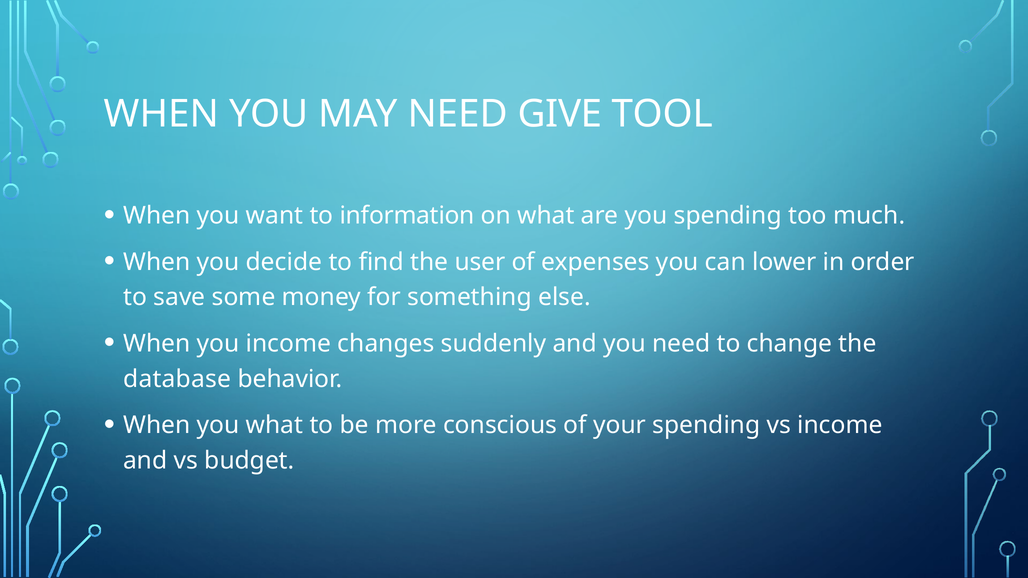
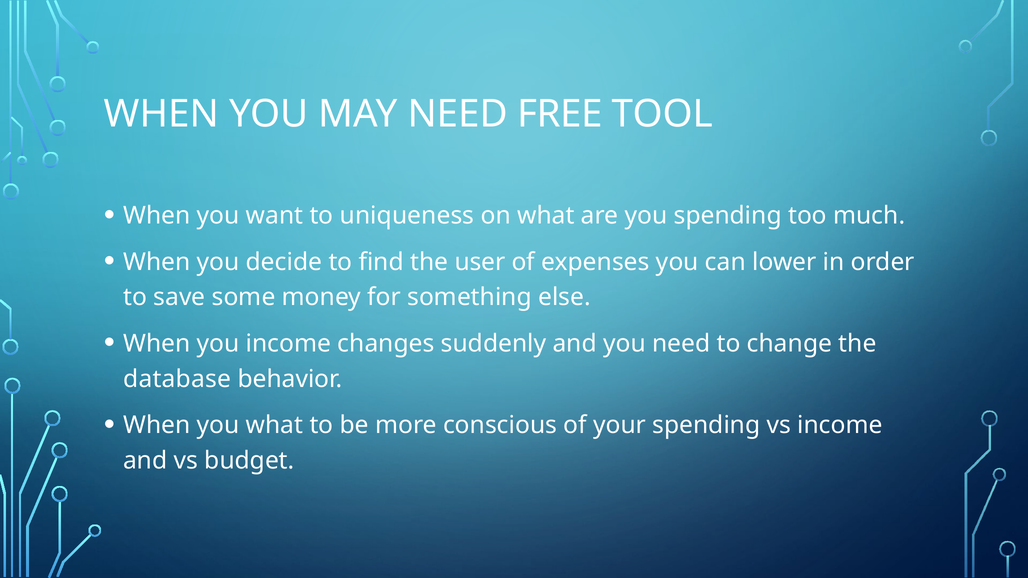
GIVE: GIVE -> FREE
information: information -> uniqueness
